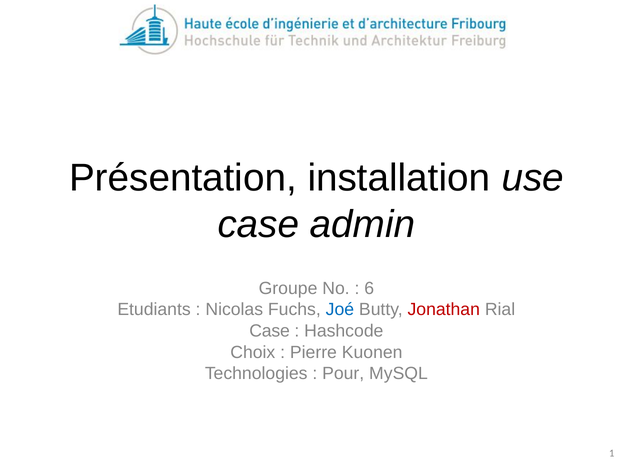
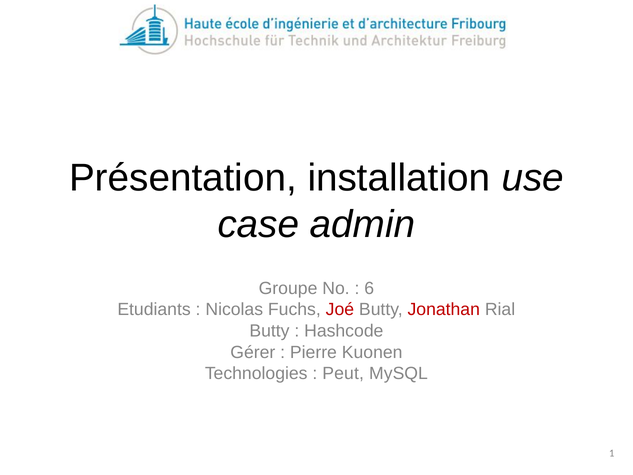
Joé colour: blue -> red
Case at (270, 331): Case -> Butty
Choix: Choix -> Gérer
Pour: Pour -> Peut
